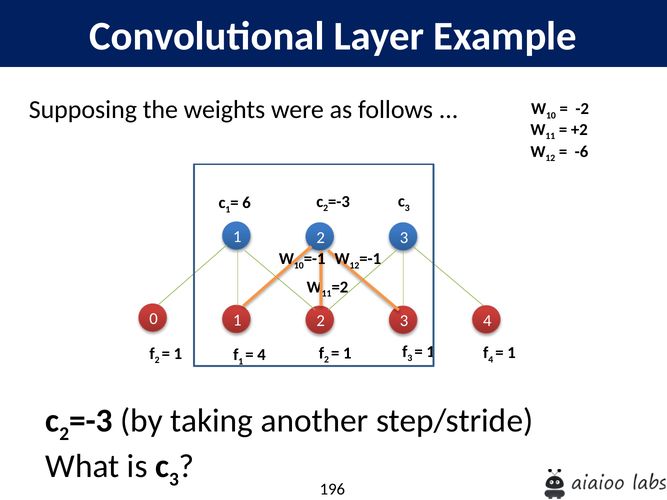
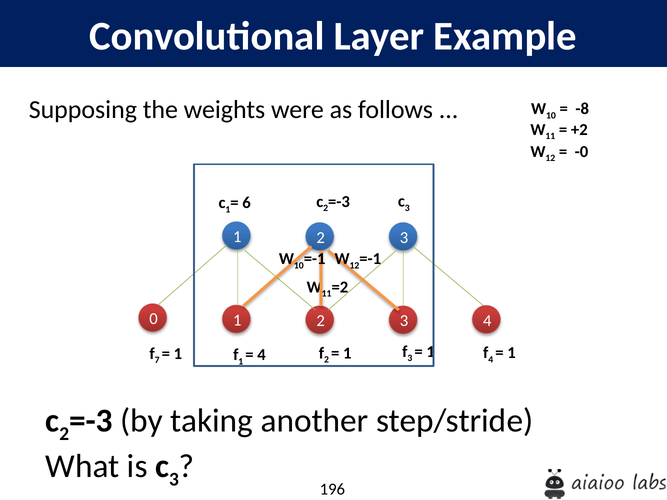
-2: -2 -> -8
-6: -6 -> -0
2 at (157, 360): 2 -> 7
